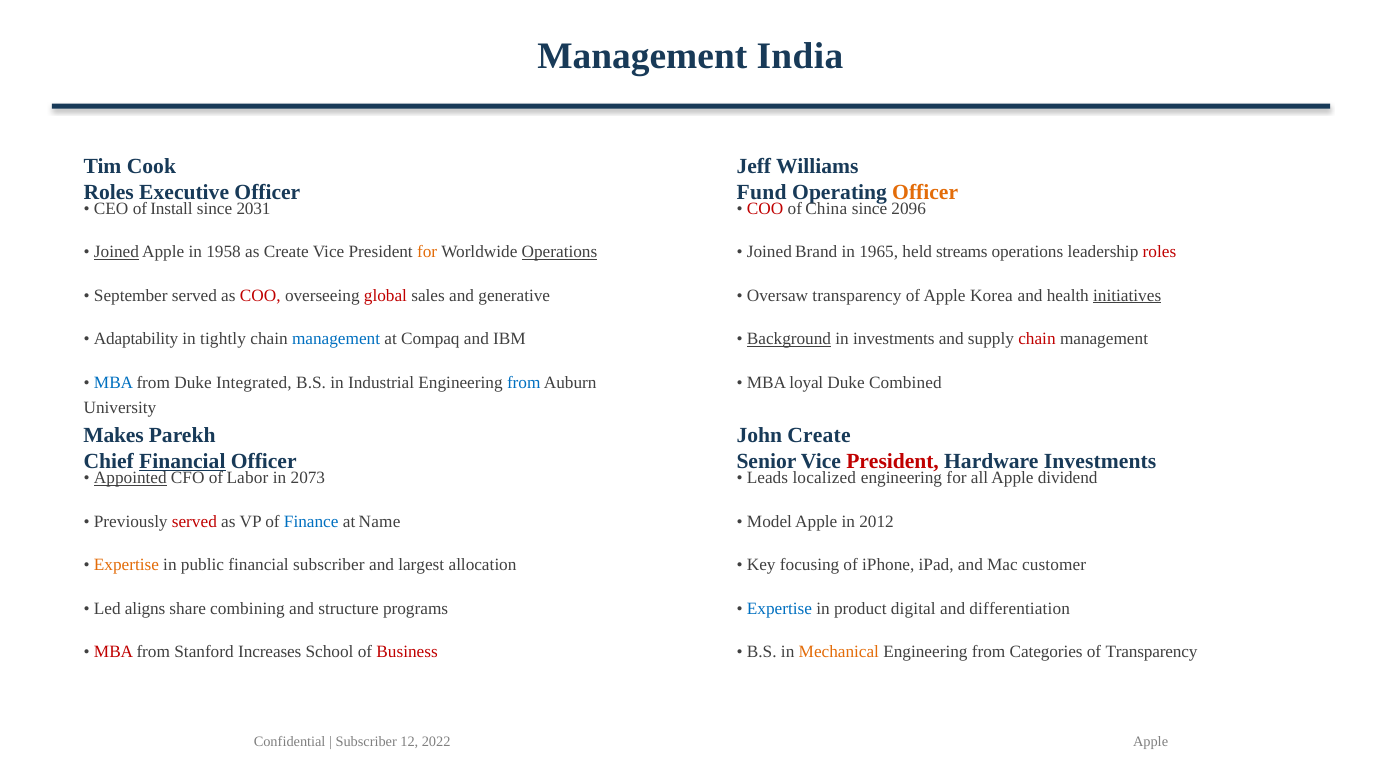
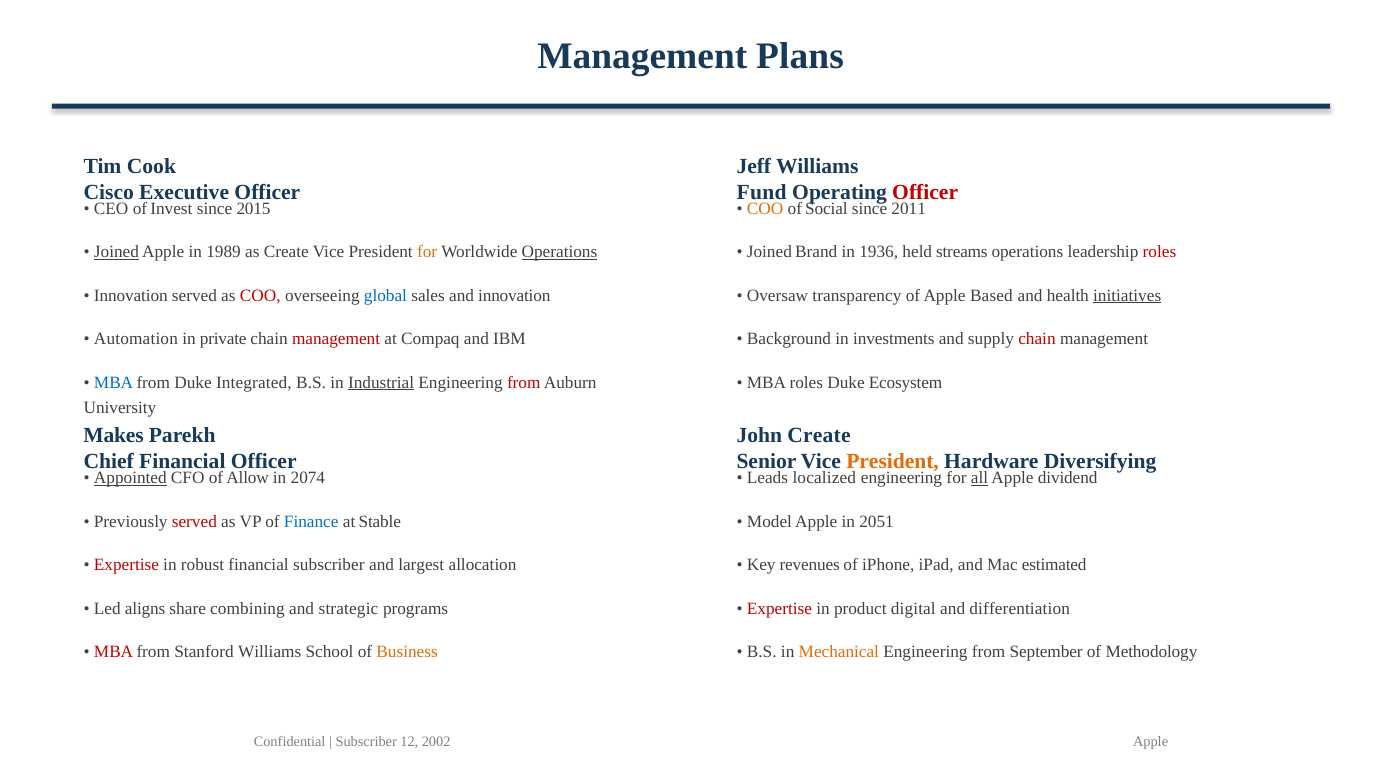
India: India -> Plans
Roles at (109, 192): Roles -> Cisco
Officer at (925, 192) colour: orange -> red
Install: Install -> Invest
2031: 2031 -> 2015
COO at (765, 209) colour: red -> orange
China: China -> Social
2096: 2096 -> 2011
1958: 1958 -> 1989
1965: 1965 -> 1936
September at (131, 296): September -> Innovation
global colour: red -> blue
and generative: generative -> innovation
Korea: Korea -> Based
Adaptability: Adaptability -> Automation
tightly: tightly -> private
management at (336, 339) colour: blue -> red
Background underline: present -> none
Industrial underline: none -> present
from at (524, 383) colour: blue -> red
MBA loyal: loyal -> roles
Combined: Combined -> Ecosystem
Financial at (182, 462) underline: present -> none
President at (893, 462) colour: red -> orange
Hardware Investments: Investments -> Diversifying
Labor: Labor -> Allow
2073: 2073 -> 2074
all underline: none -> present
Name: Name -> Stable
2012: 2012 -> 2051
Expertise at (126, 565) colour: orange -> red
public: public -> robust
focusing: focusing -> revenues
customer: customer -> estimated
structure: structure -> strategic
Expertise at (779, 609) colour: blue -> red
Stanford Increases: Increases -> Williams
Business colour: red -> orange
Categories: Categories -> September
of Transparency: Transparency -> Methodology
2022: 2022 -> 2002
